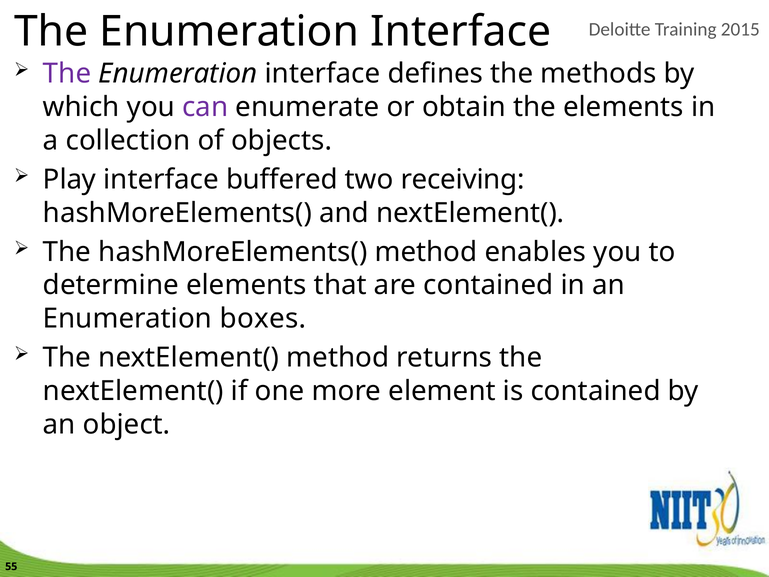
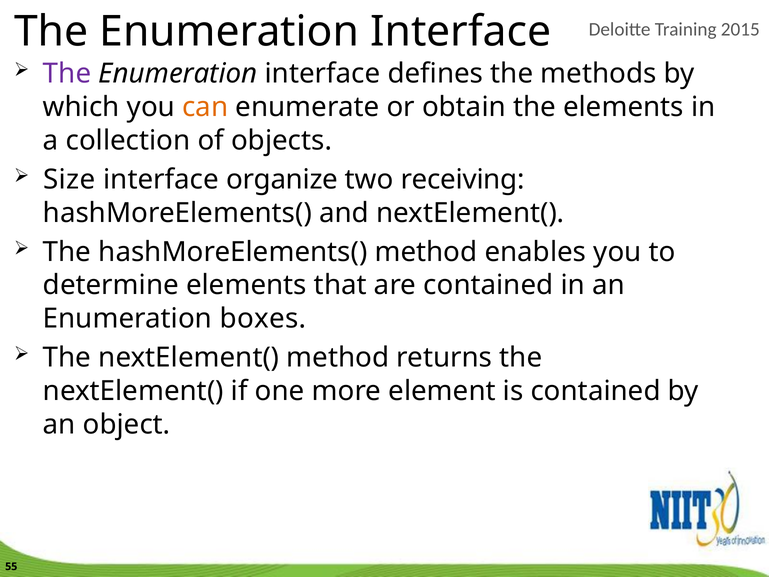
can colour: purple -> orange
Play: Play -> Size
buffered: buffered -> organize
